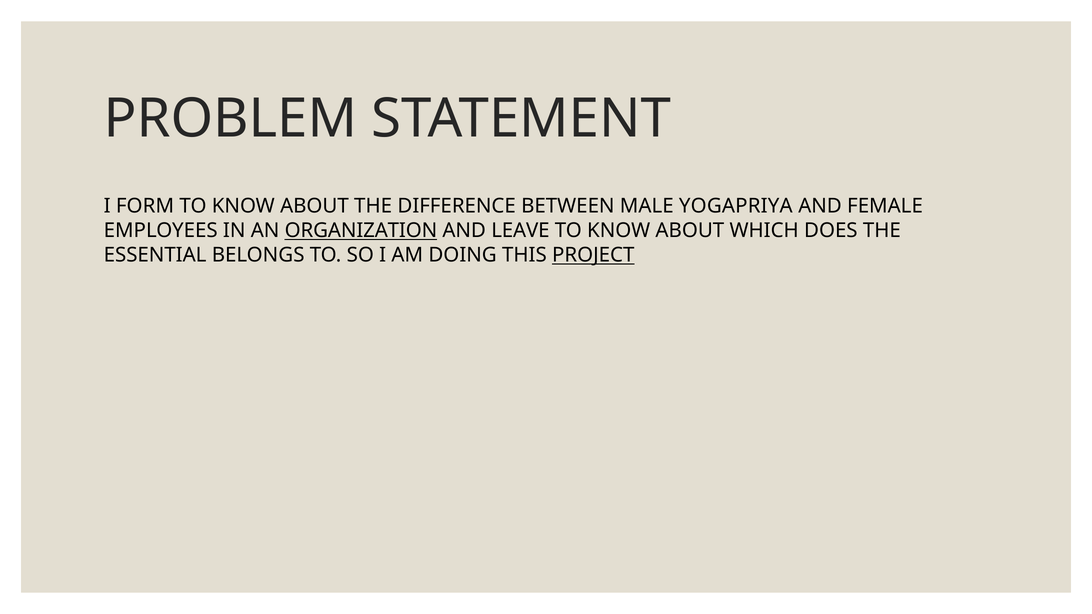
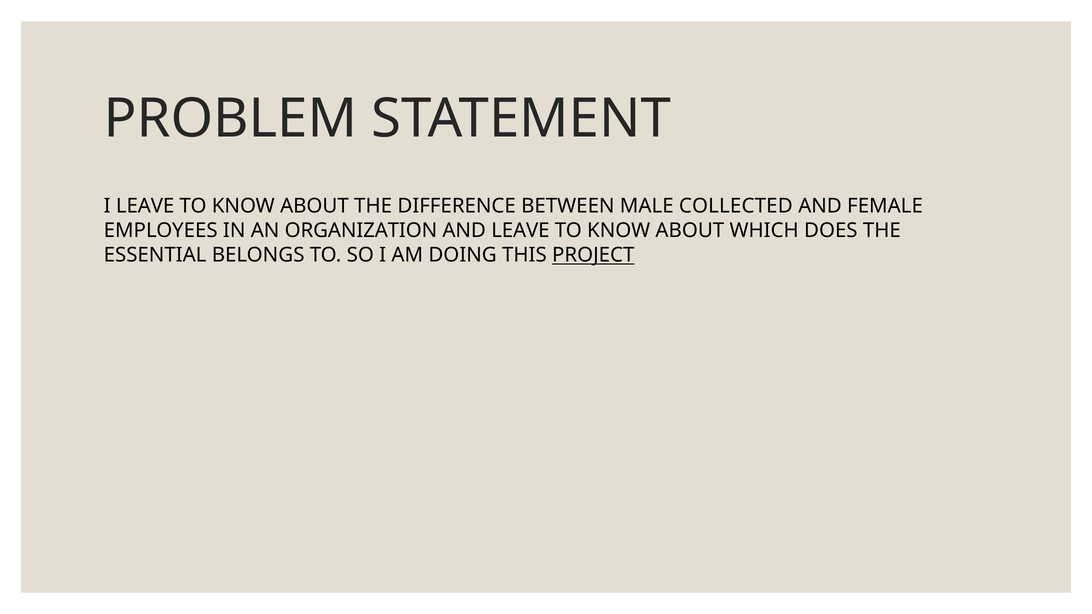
I FORM: FORM -> LEAVE
YOGAPRIYA: YOGAPRIYA -> COLLECTED
ORGANIZATION underline: present -> none
